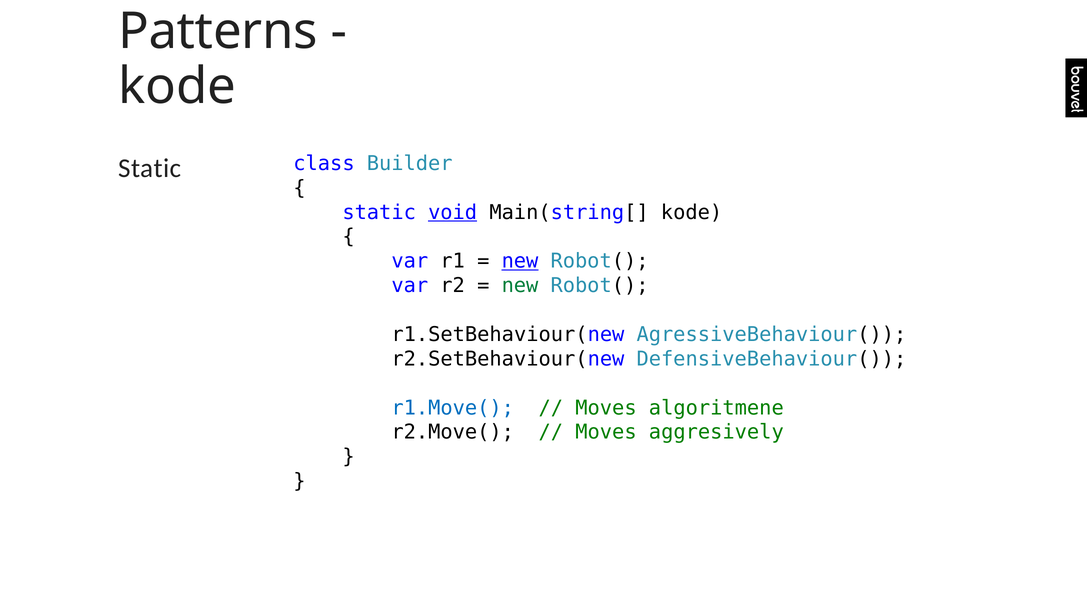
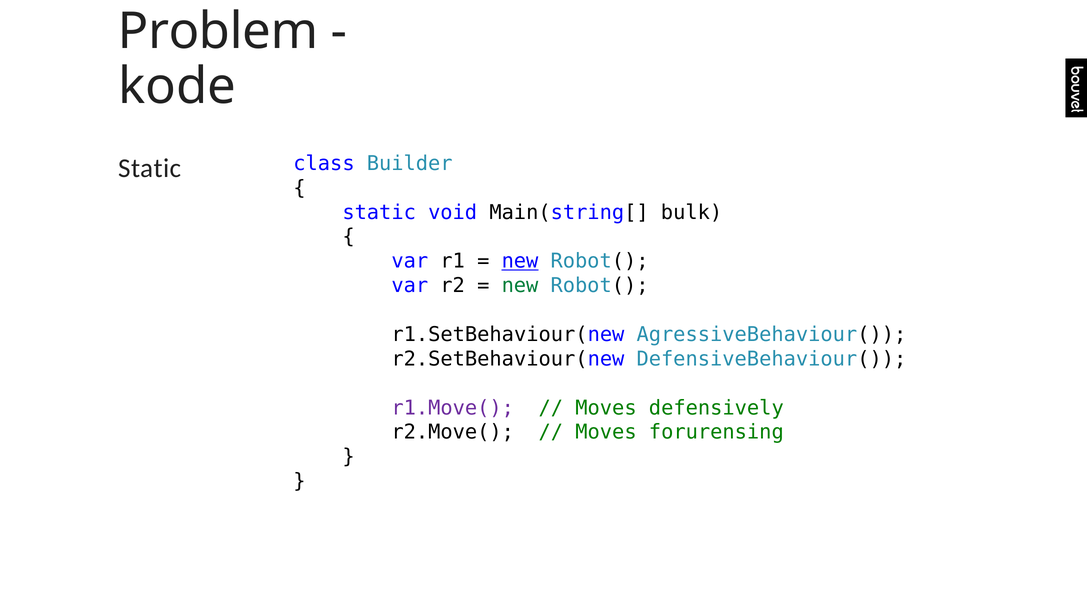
Patterns: Patterns -> Problem
void underline: present -> none
Main(string[ kode: kode -> bulk
r1.Move( colour: blue -> purple
algoritmene: algoritmene -> defensively
aggresively: aggresively -> forurensing
